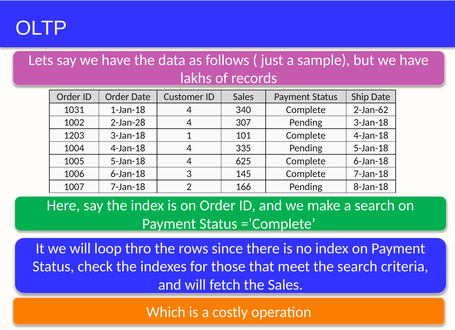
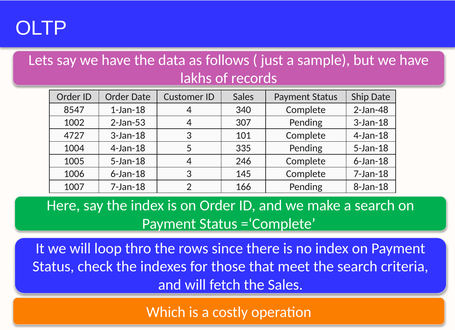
1031: 1031 -> 8547
2-Jan-62: 2-Jan-62 -> 2-Jan-48
2-Jan-28: 2-Jan-28 -> 2-Jan-53
1203: 1203 -> 4727
3-Jan-18 1: 1 -> 3
4-Jan-18 4: 4 -> 5
625: 625 -> 246
